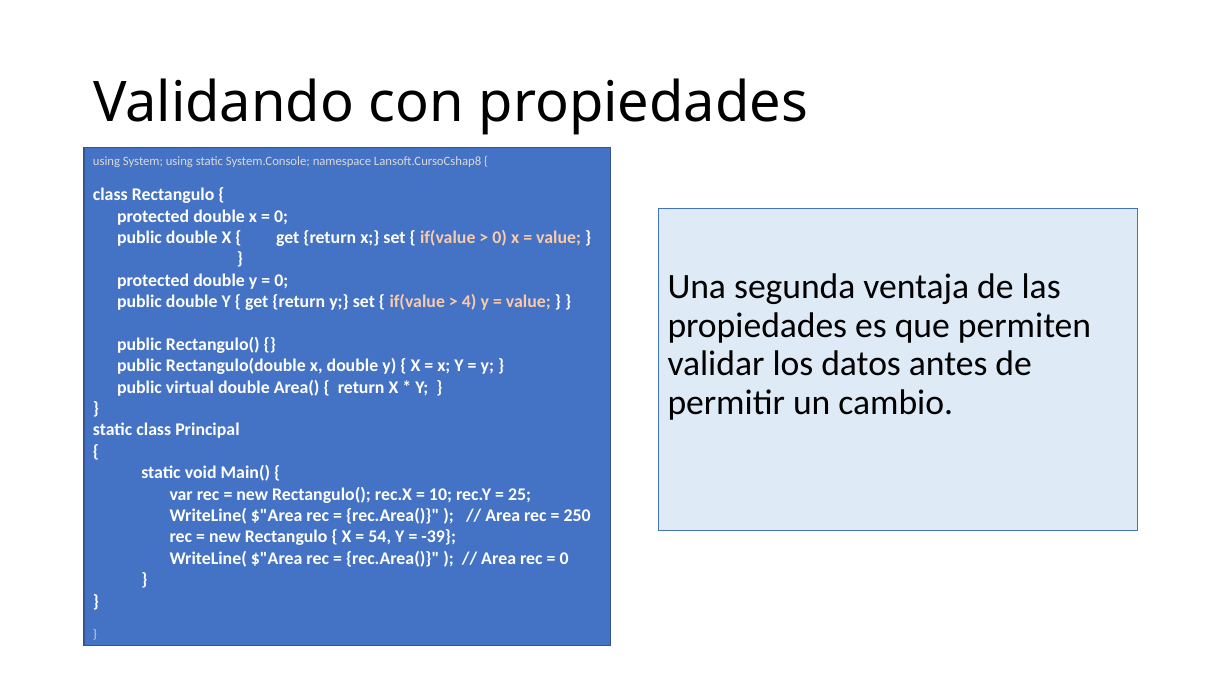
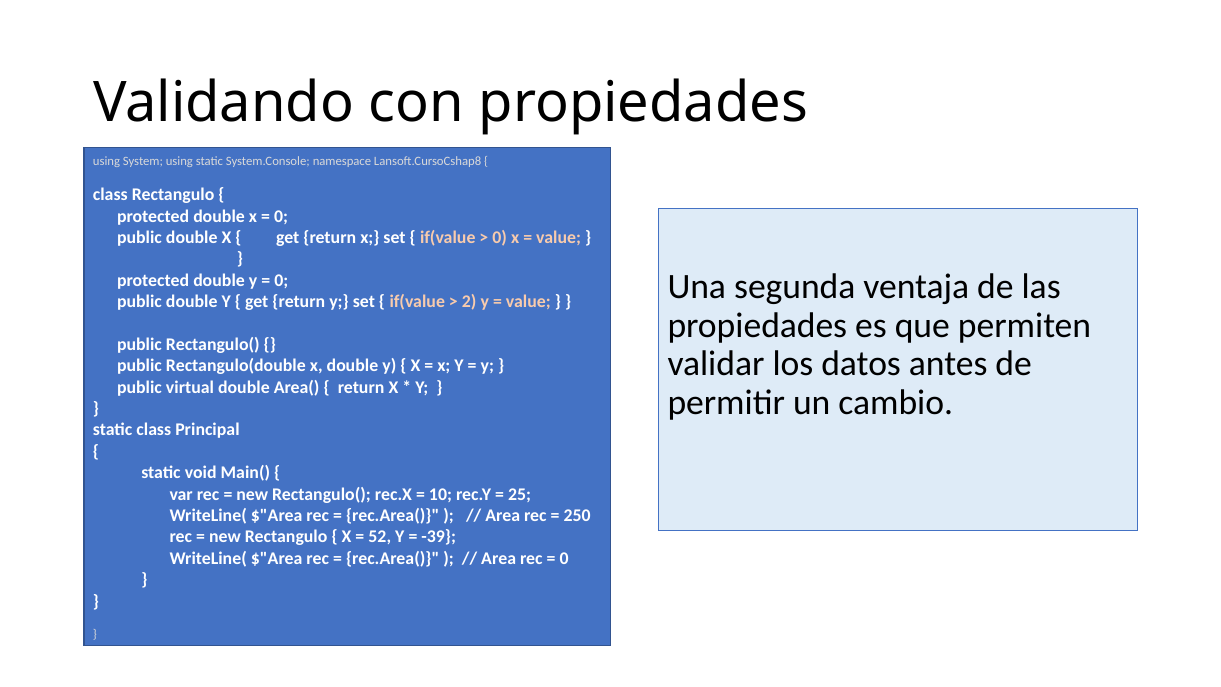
4: 4 -> 2
54: 54 -> 52
